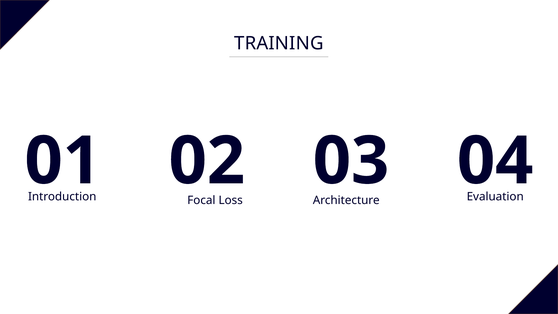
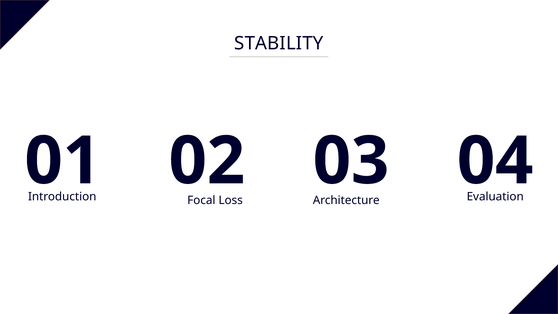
TRAINING: TRAINING -> STABILITY
